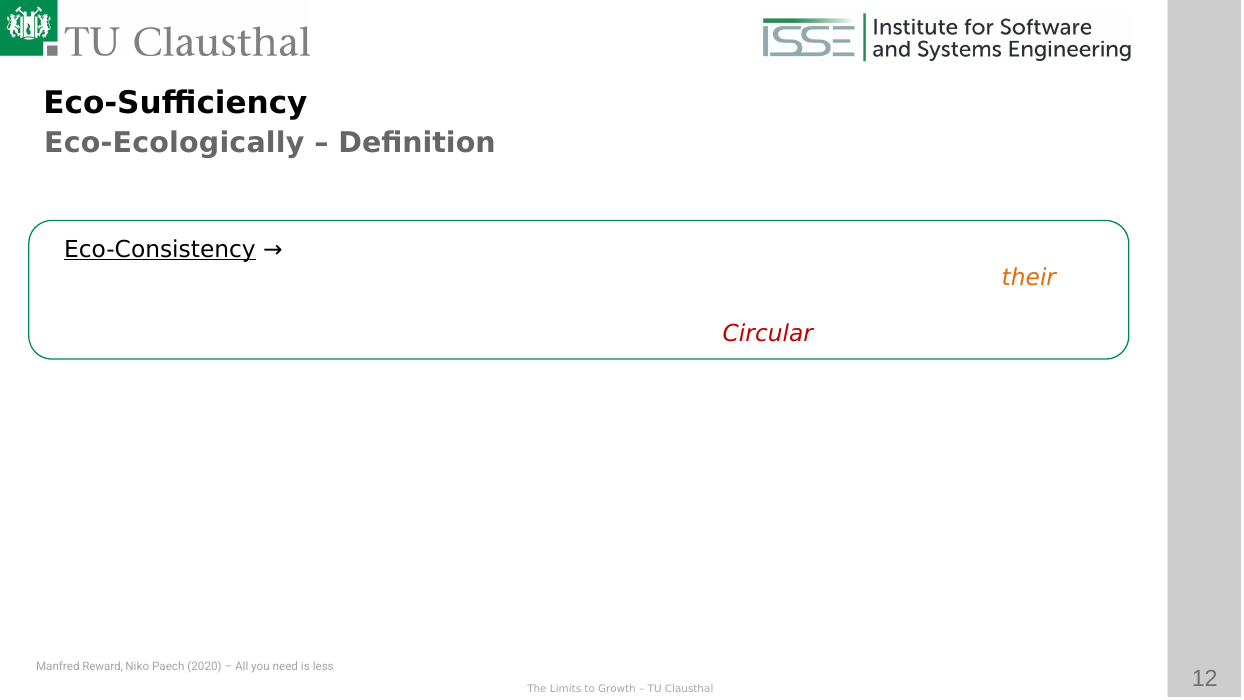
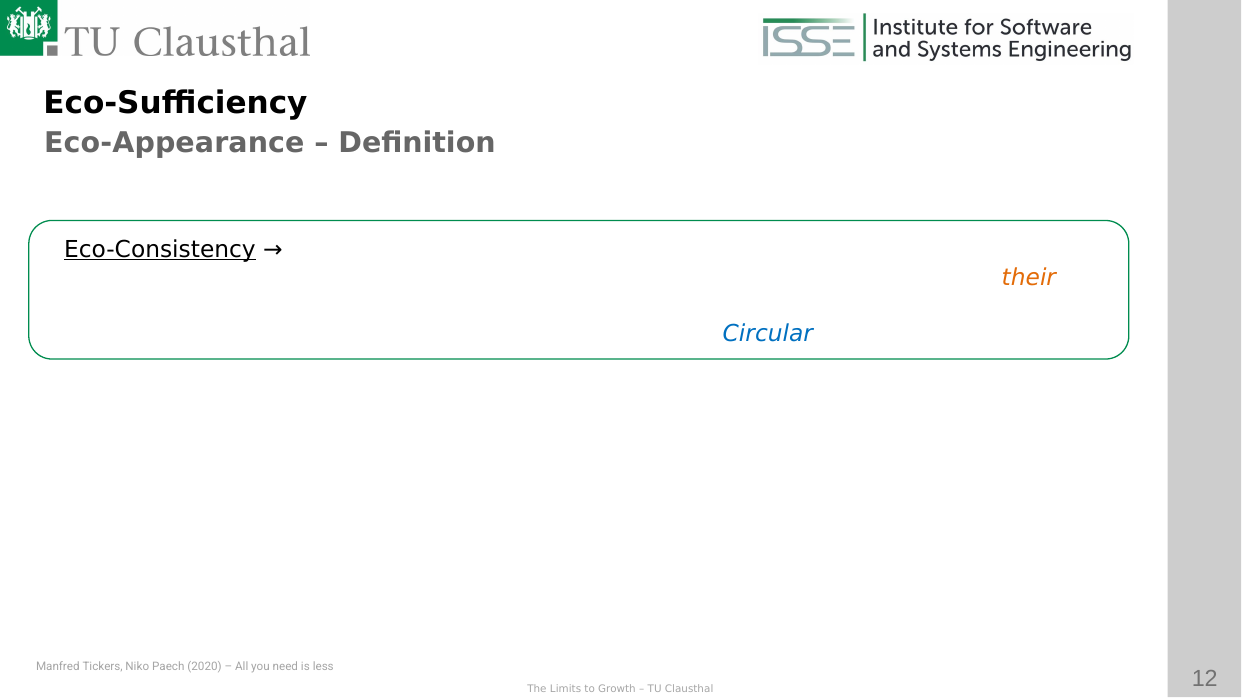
Eco-Ecologically: Eco-Ecologically -> Eco-Appearance
Circular colour: red -> blue
Reward: Reward -> Tickers
